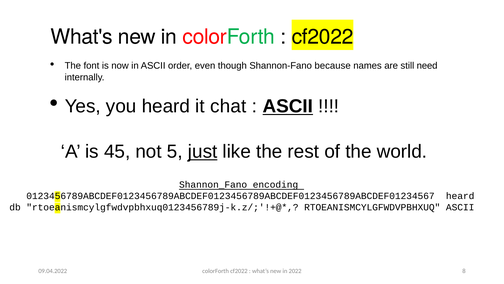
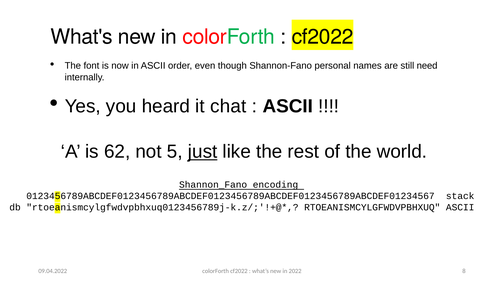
because: because -> personal
ASCII at (288, 106) underline: present -> none
45: 45 -> 62
0123456789ABCDEF0123456789ABCDEF0123456789ABCDEF0123456789ABCDEF01234567 heard: heard -> stack
